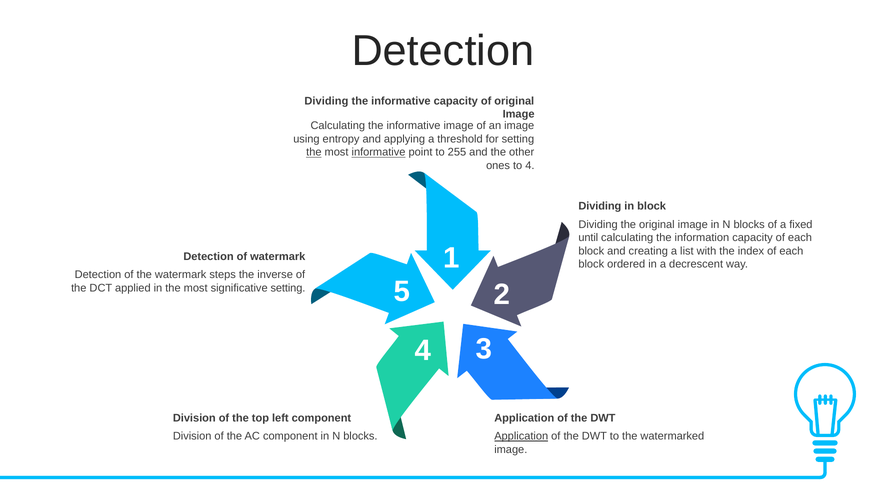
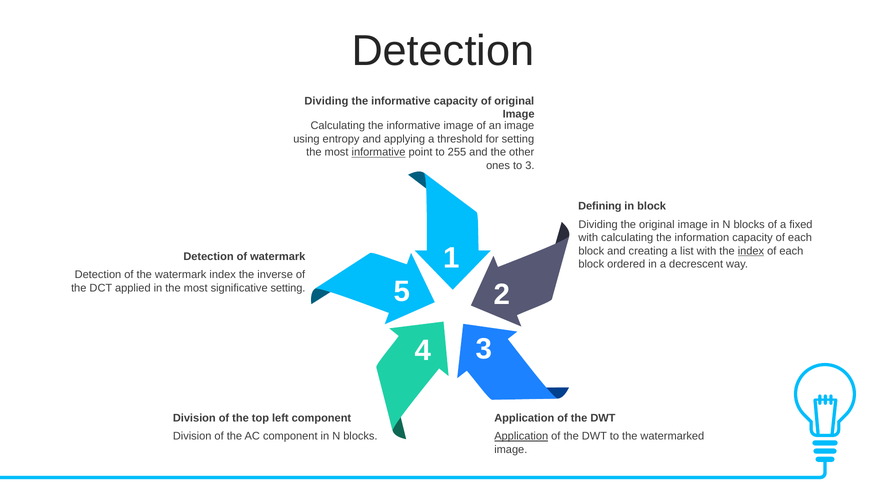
the at (314, 152) underline: present -> none
to 4: 4 -> 3
Dividing at (600, 206): Dividing -> Defining
until at (588, 238): until -> with
index at (751, 251) underline: none -> present
watermark steps: steps -> index
